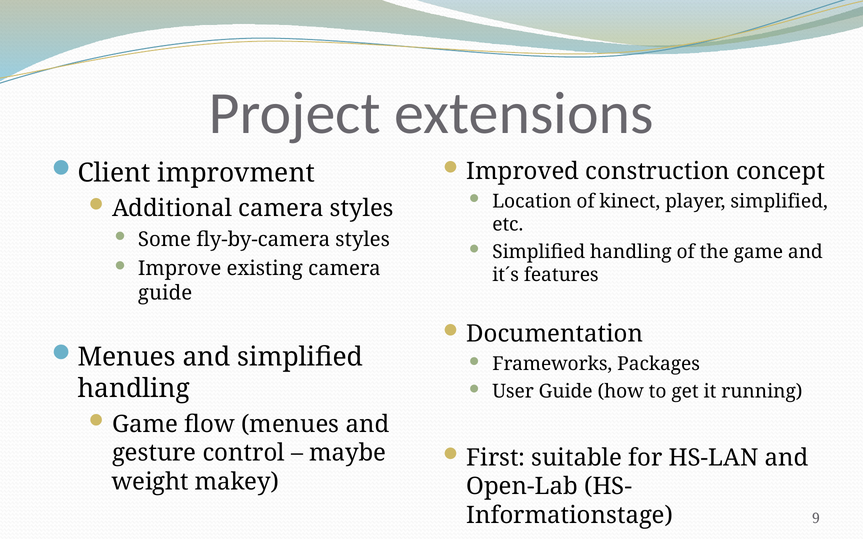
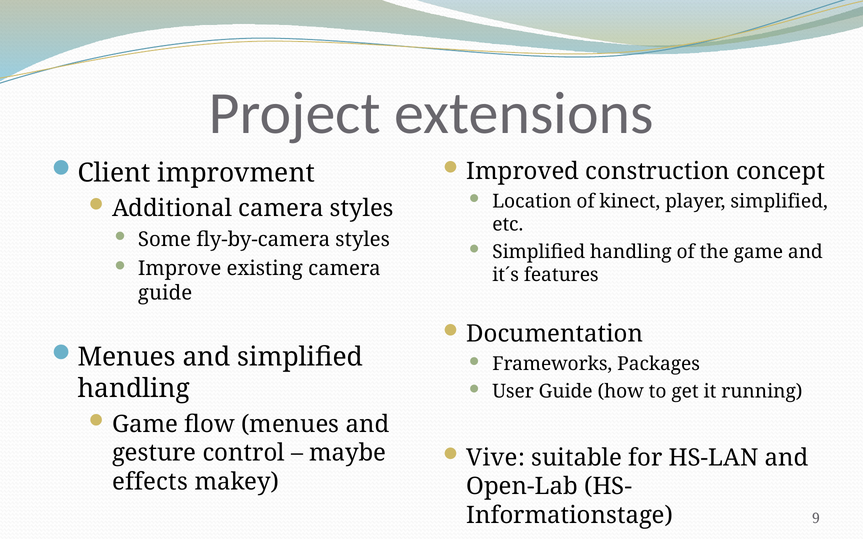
First: First -> Vive
weight: weight -> effects
